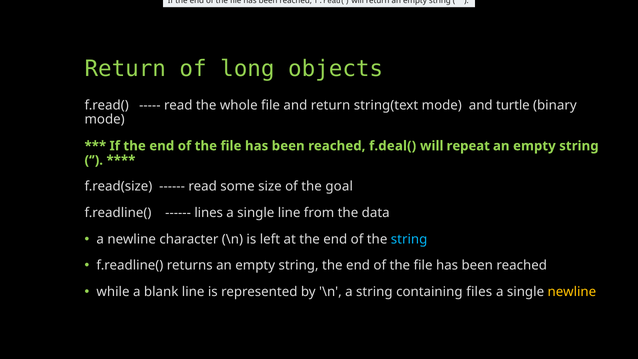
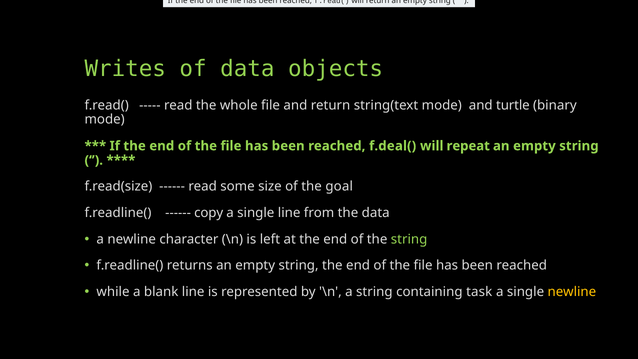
Return at (125, 69): Return -> Writes
of long: long -> data
lines: lines -> copy
string at (409, 239) colour: light blue -> light green
files: files -> task
